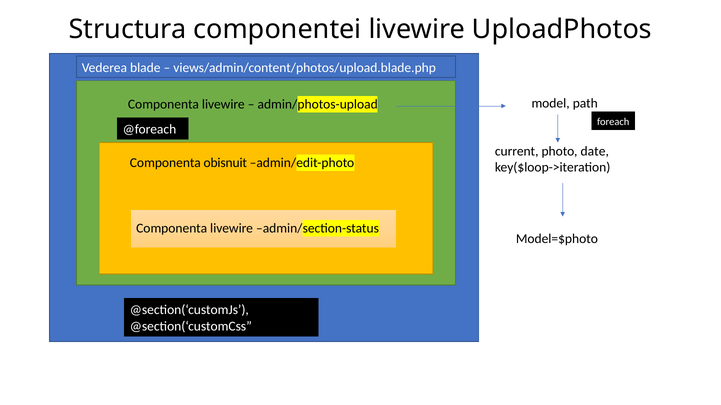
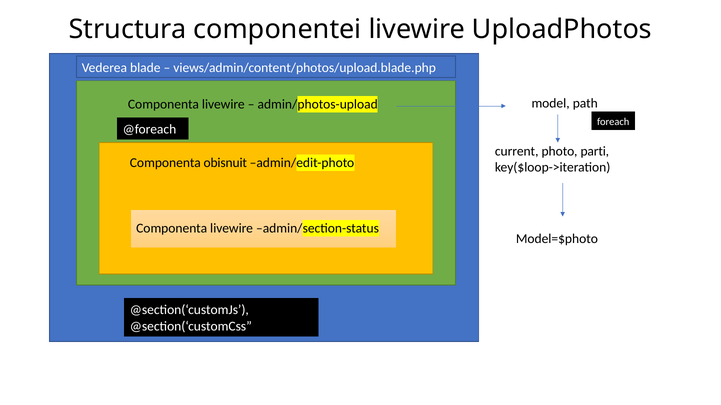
date: date -> parti
